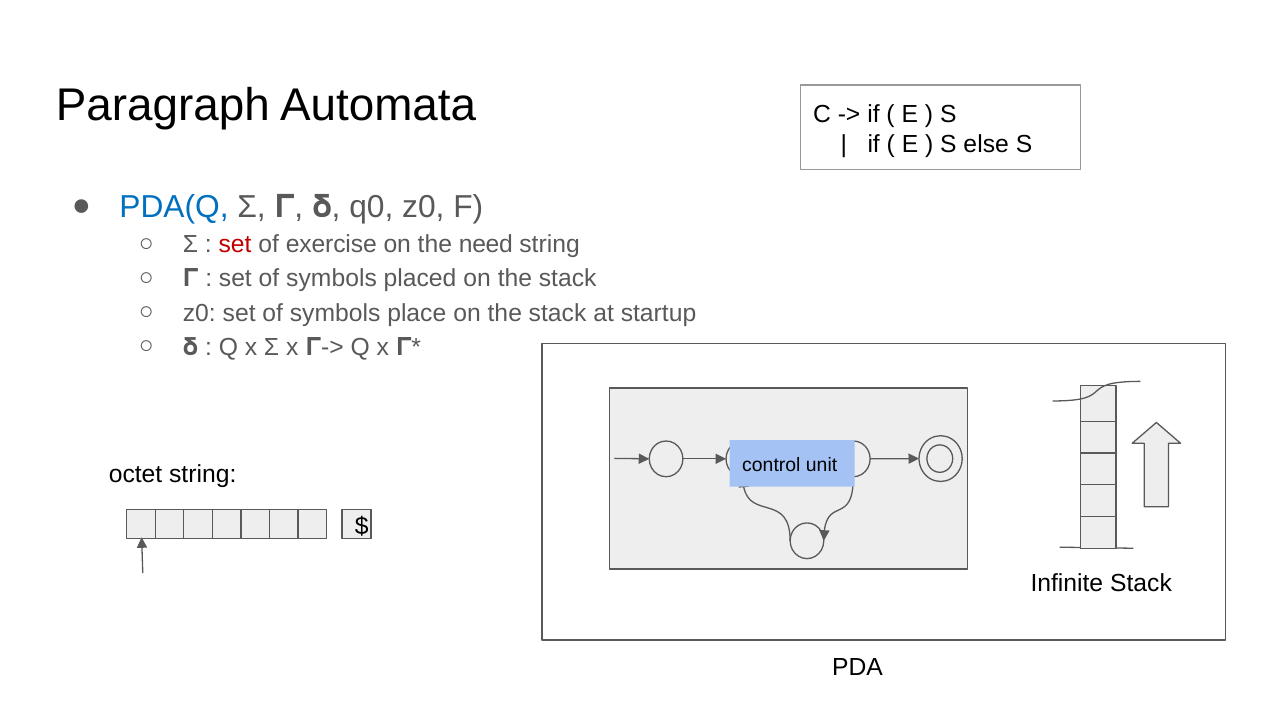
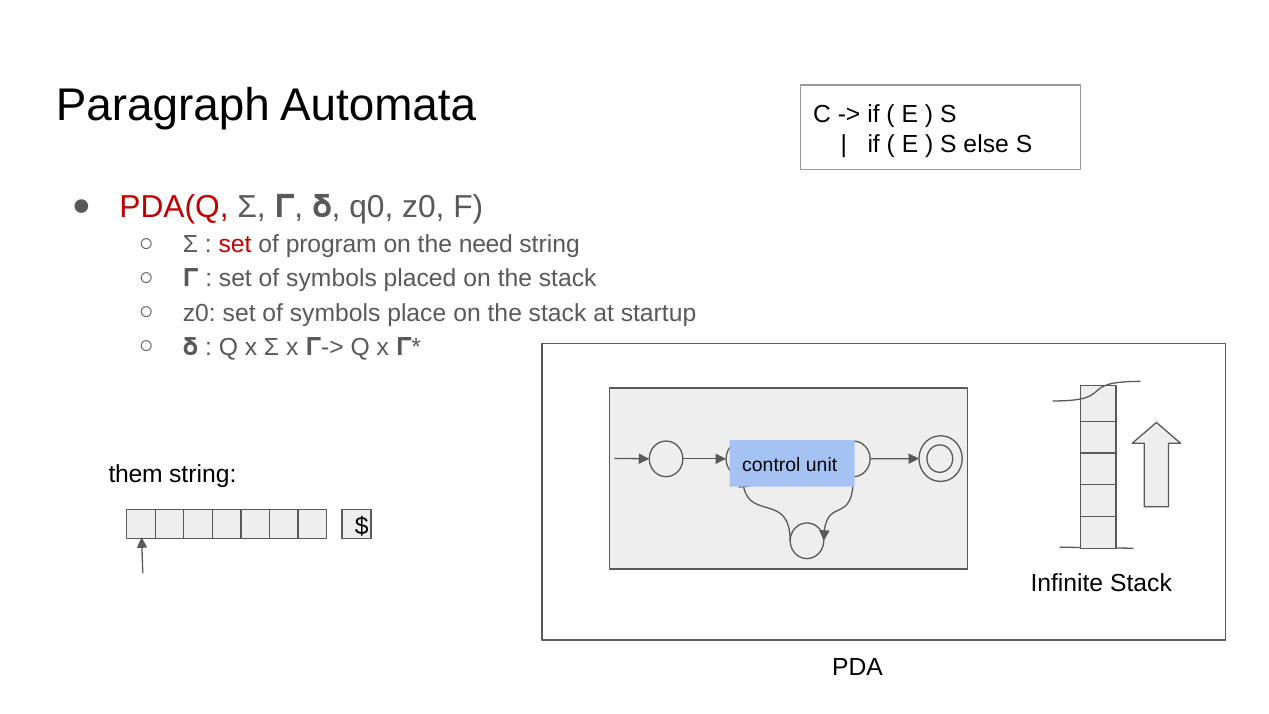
PDA(Q colour: blue -> red
exercise: exercise -> program
octet: octet -> them
